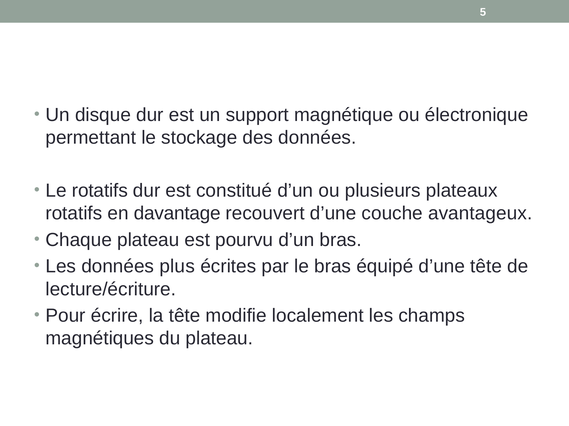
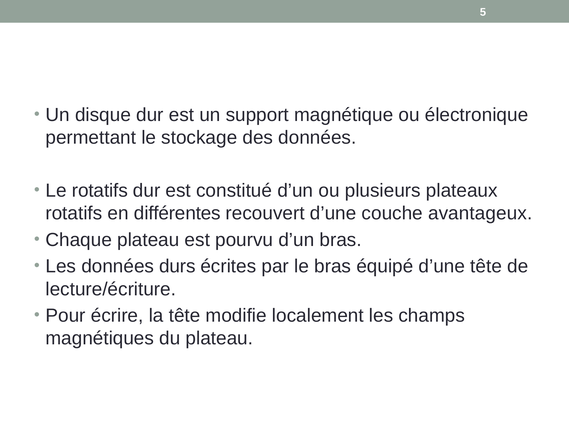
davantage: davantage -> différentes
plus: plus -> durs
